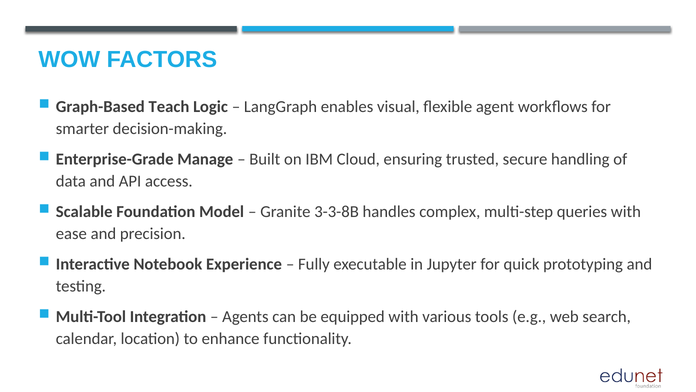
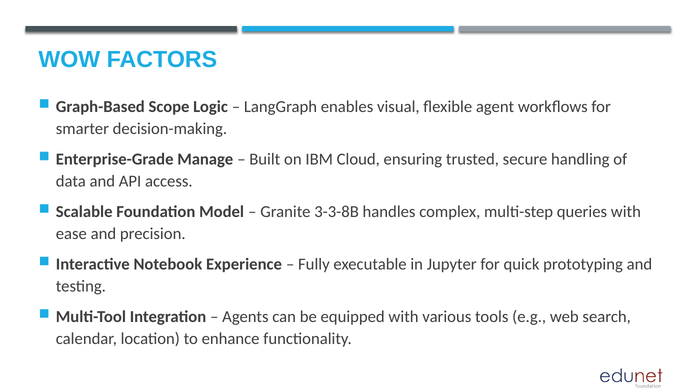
Teach: Teach -> Scope
